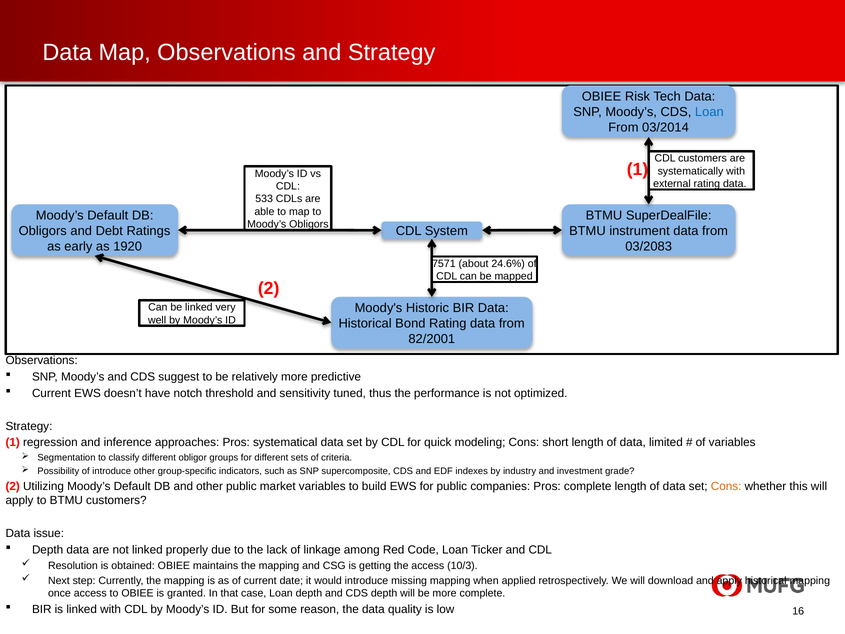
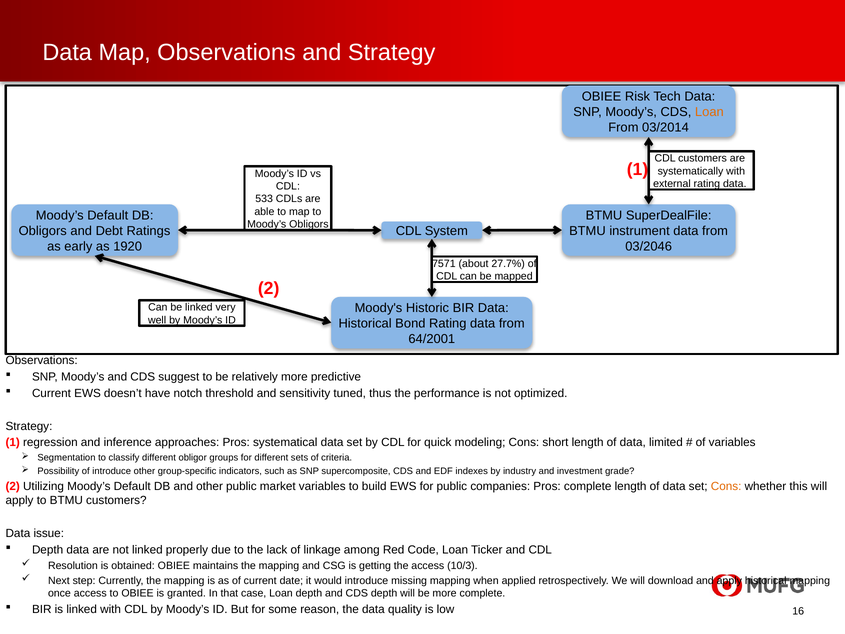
Loan at (709, 112) colour: blue -> orange
03/2083: 03/2083 -> 03/2046
24.6%: 24.6% -> 27.7%
82/2001: 82/2001 -> 64/2001
